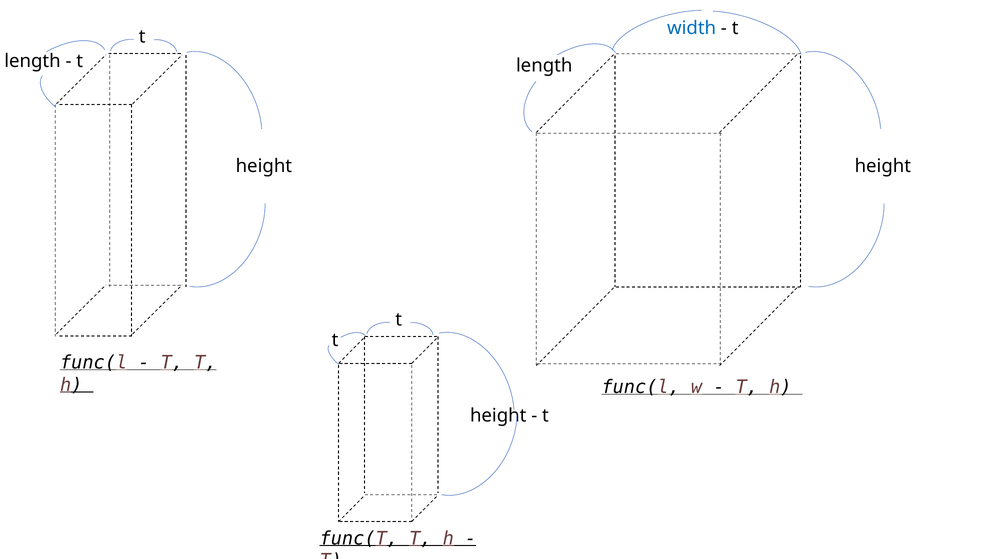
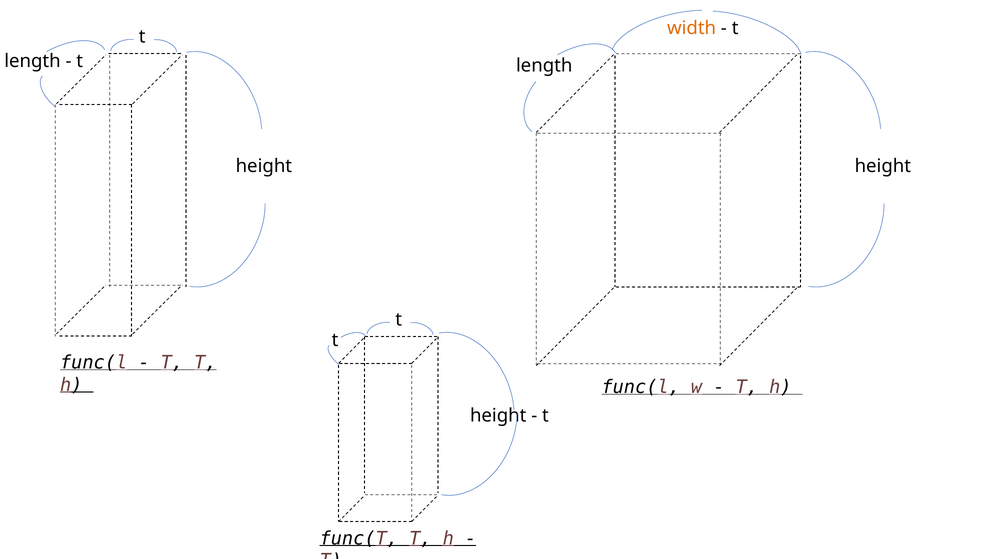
width colour: blue -> orange
